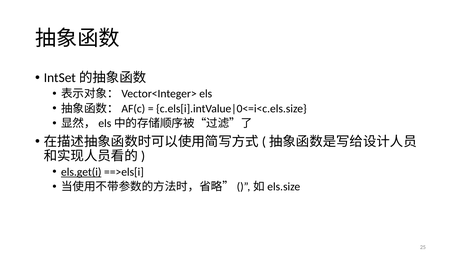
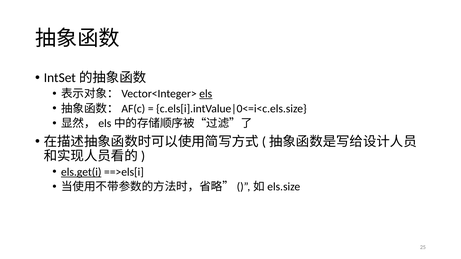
els underline: none -> present
